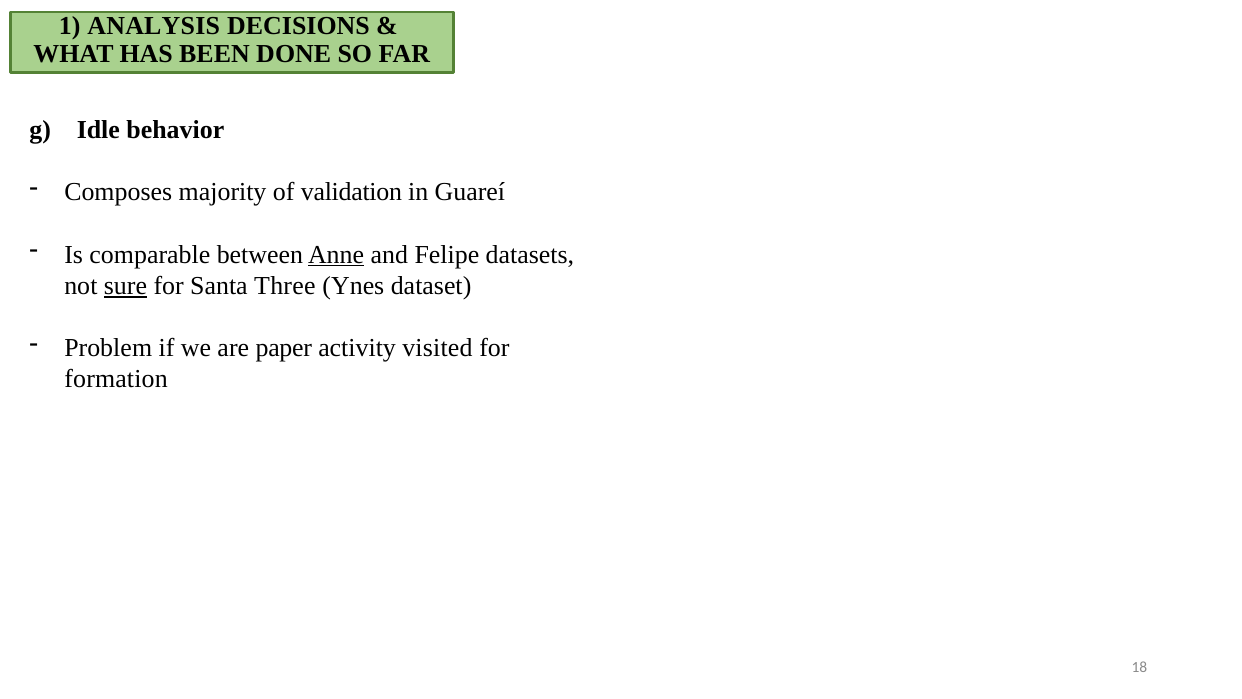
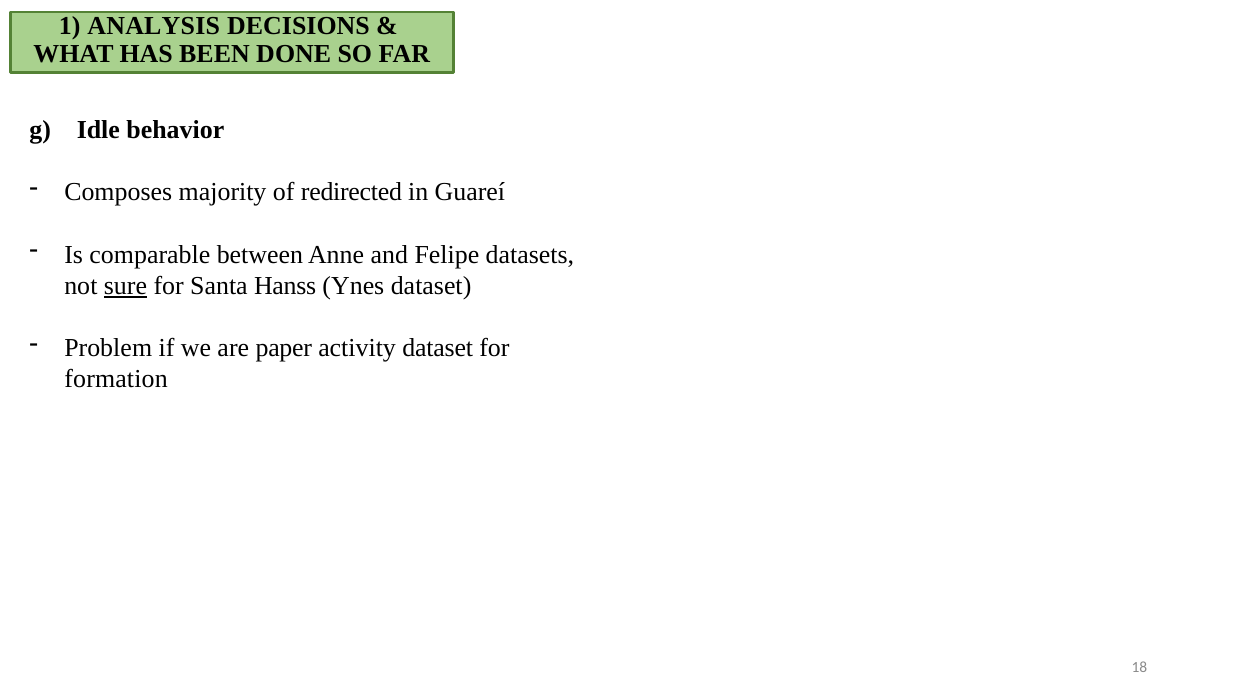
validation: validation -> redirected
Anne underline: present -> none
Three: Three -> Hanss
activity visited: visited -> dataset
